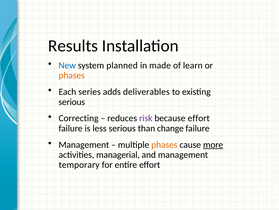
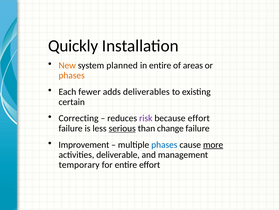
Results: Results -> Quickly
New colour: blue -> orange
in made: made -> entire
learn: learn -> areas
series: series -> fewer
serious at (72, 102): serious -> certain
serious at (122, 128) underline: none -> present
Management at (84, 144): Management -> Improvement
phases at (164, 144) colour: orange -> blue
managerial: managerial -> deliverable
